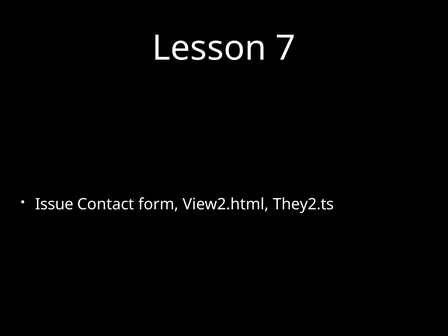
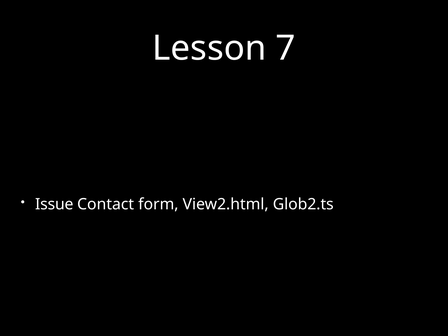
They2.ts: They2.ts -> Glob2.ts
